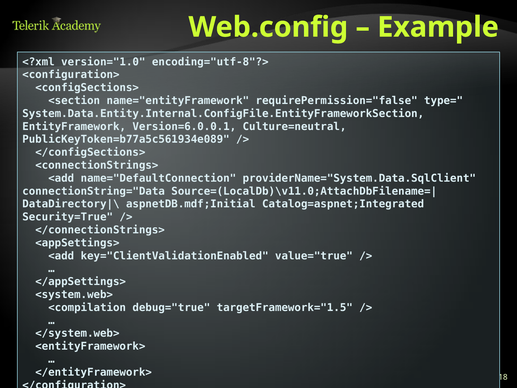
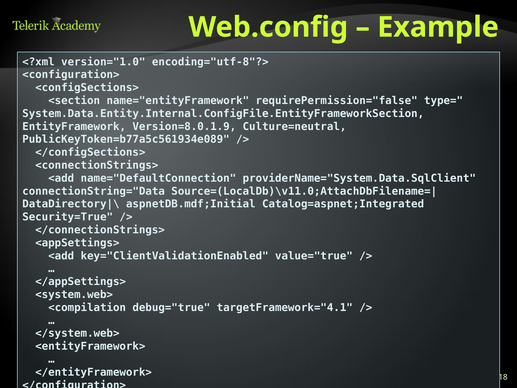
Version=6.0.0.1: Version=6.0.0.1 -> Version=8.0.1.9
targetFramework="1.5: targetFramework="1.5 -> targetFramework="4.1
